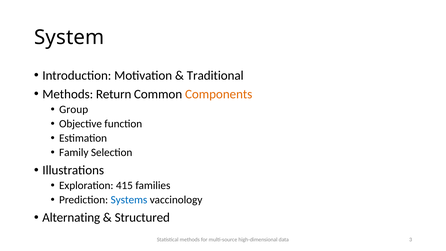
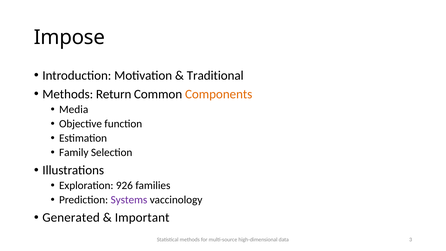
System: System -> Impose
Group: Group -> Media
415: 415 -> 926
Systems colour: blue -> purple
Alternating: Alternating -> Generated
Structured: Structured -> Important
